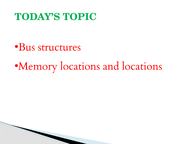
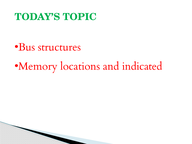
and locations: locations -> indicated
